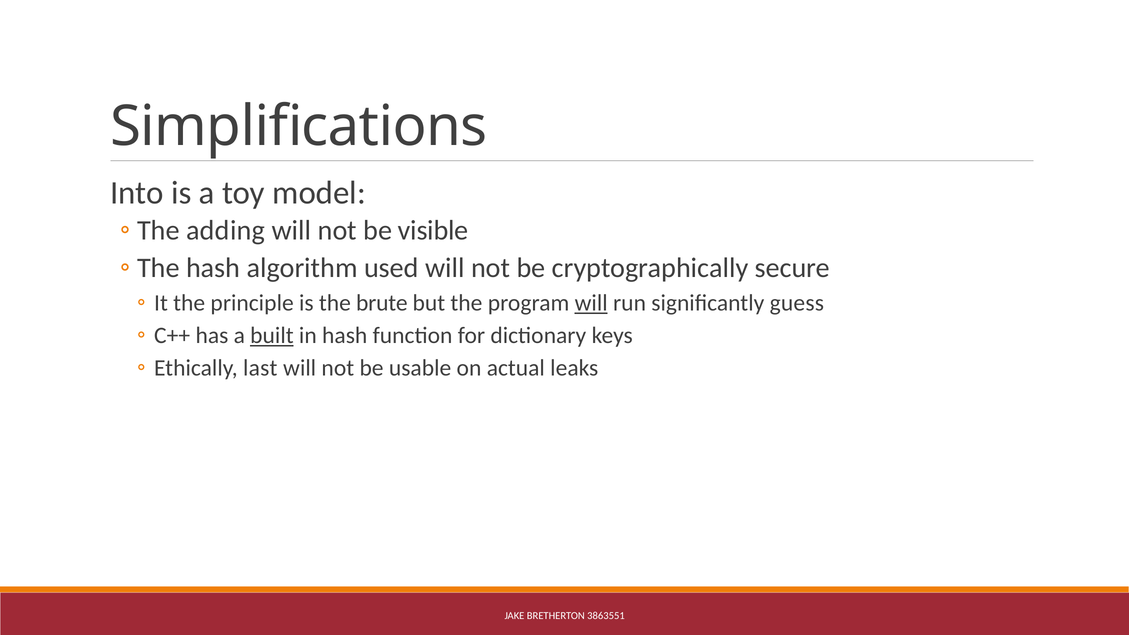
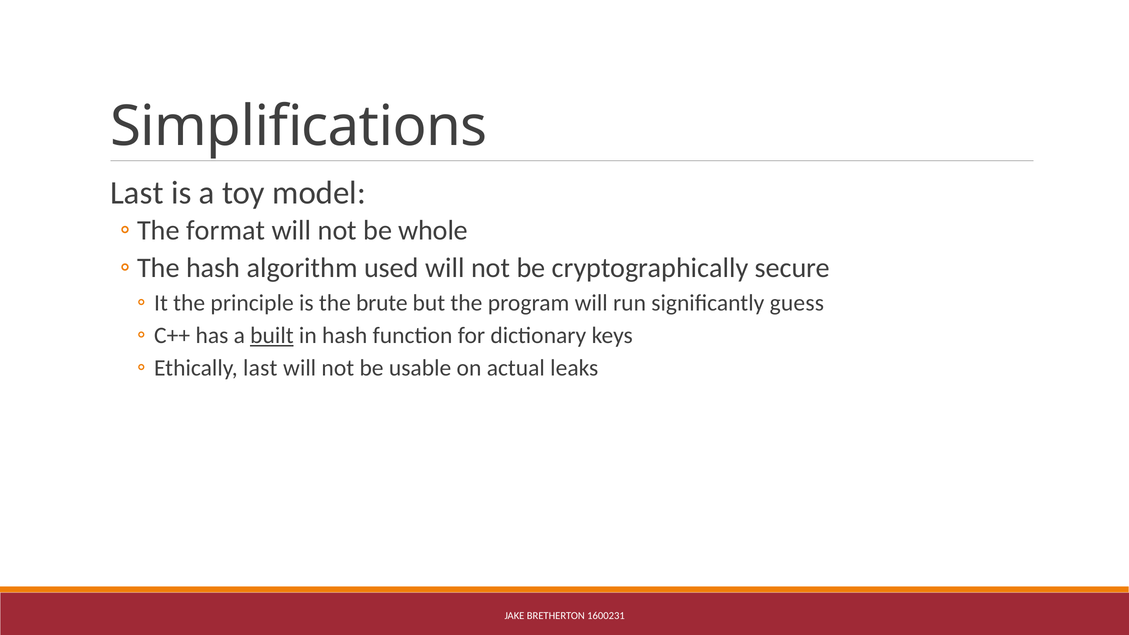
Into at (137, 193): Into -> Last
adding: adding -> format
visible: visible -> whole
will at (591, 303) underline: present -> none
3863551: 3863551 -> 1600231
